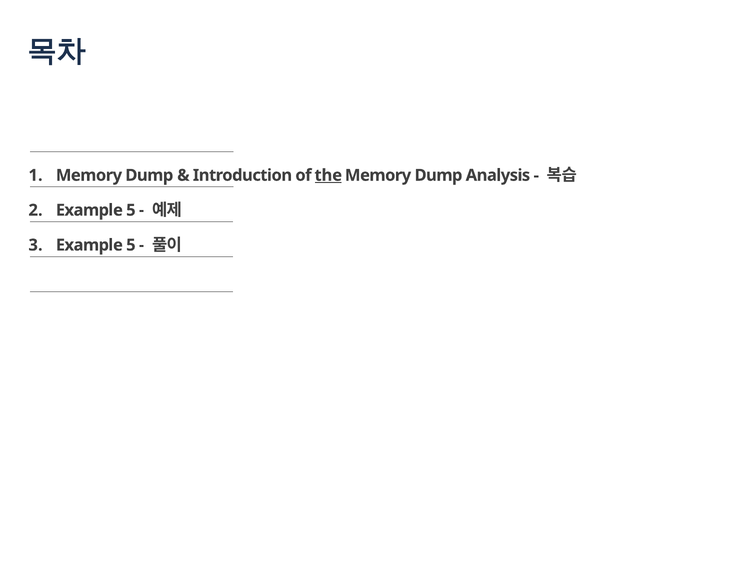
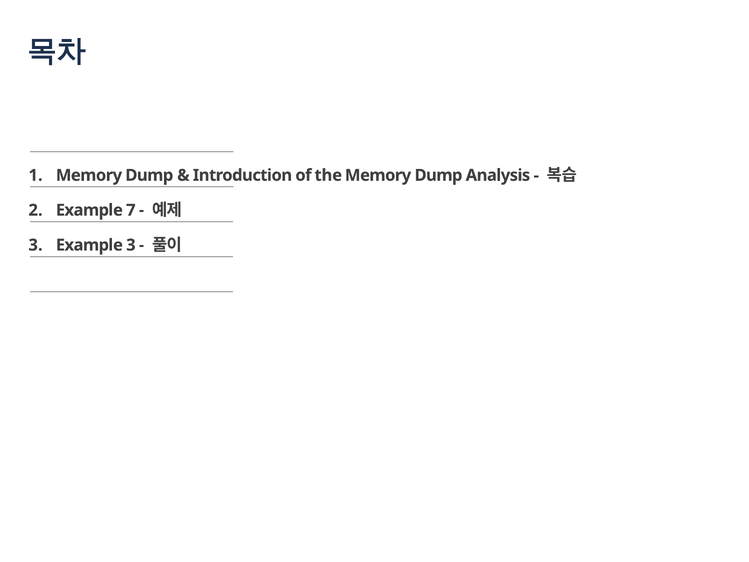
the underline: present -> none
2 Example 5: 5 -> 7
5 at (131, 245): 5 -> 3
